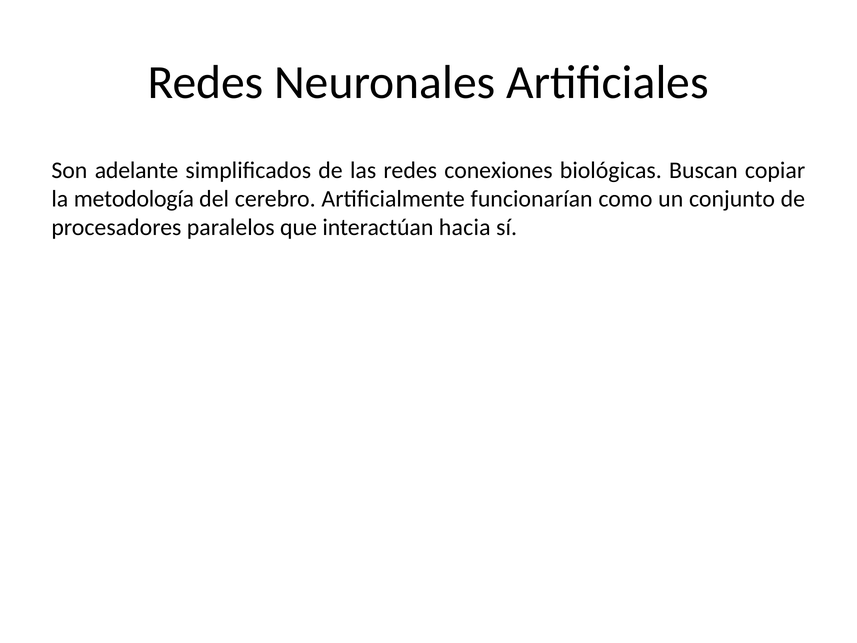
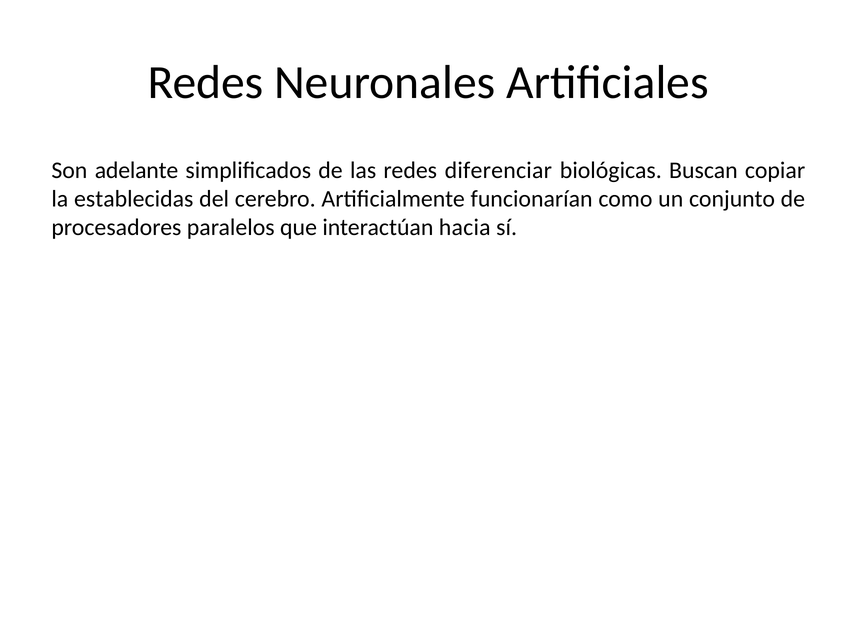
conexiones: conexiones -> diferenciar
metodología: metodología -> establecidas
